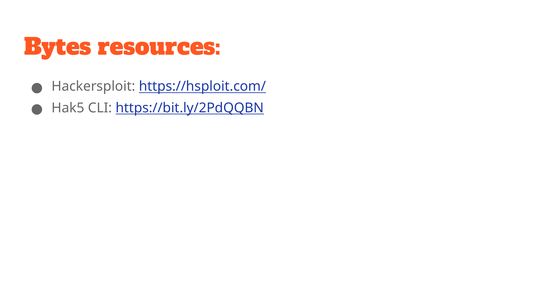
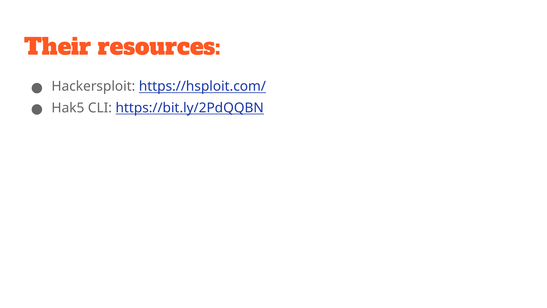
Bytes: Bytes -> Their
